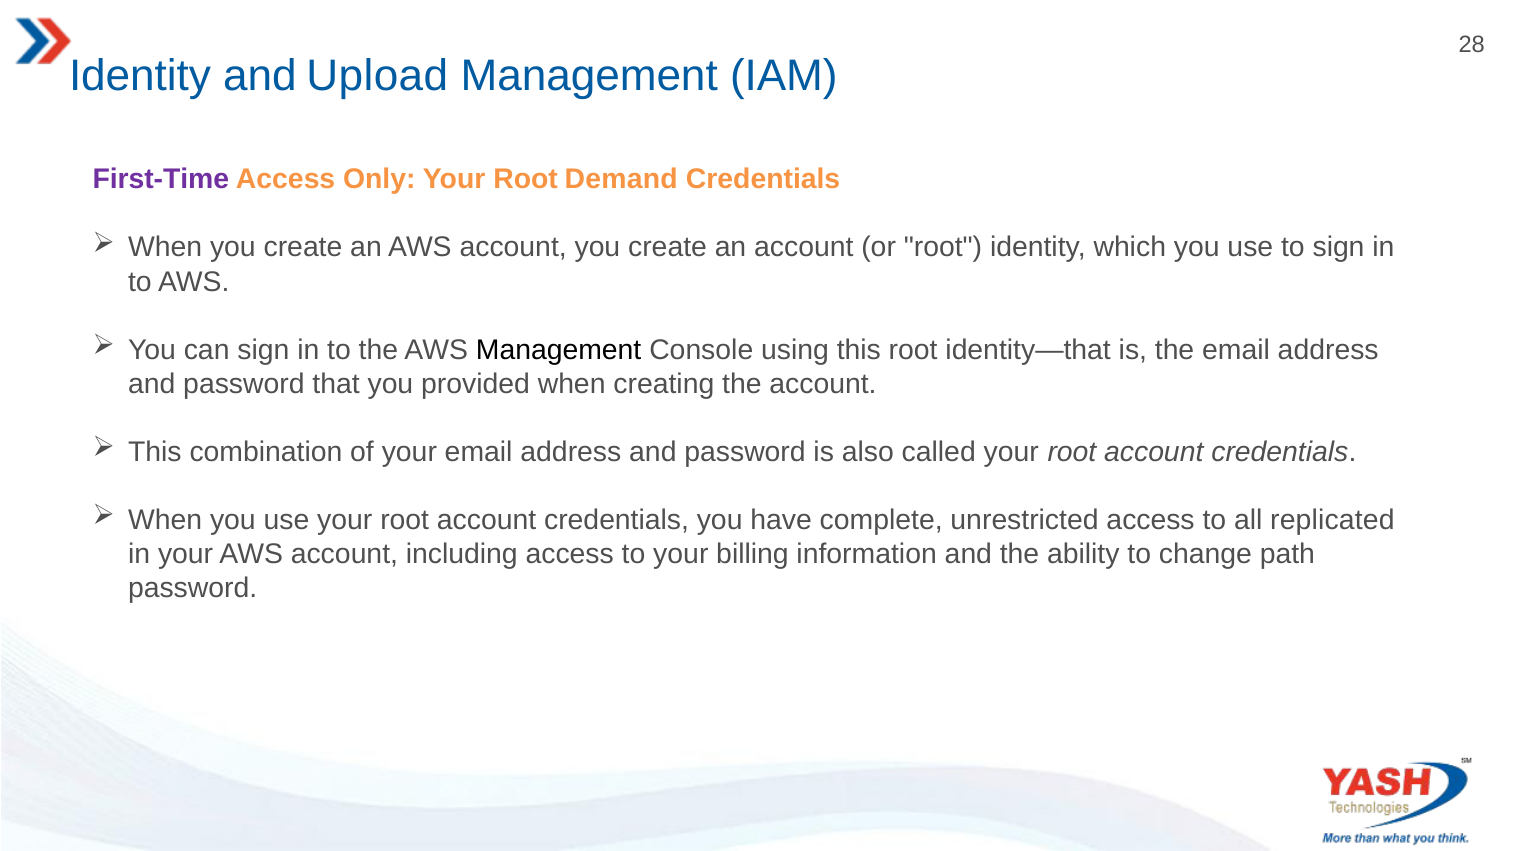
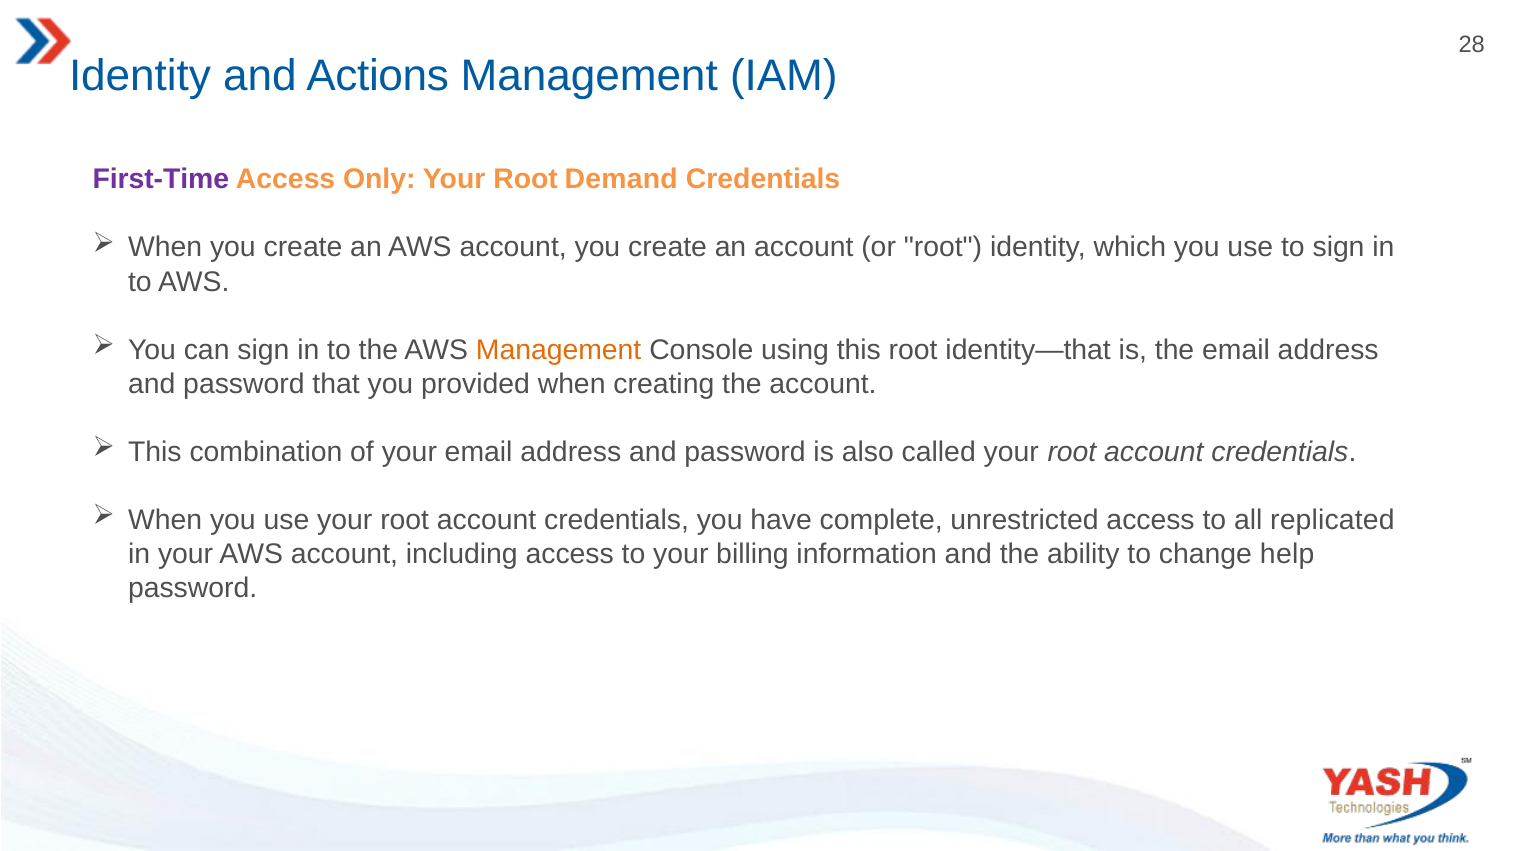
Upload: Upload -> Actions
Management at (559, 350) colour: black -> orange
path: path -> help
